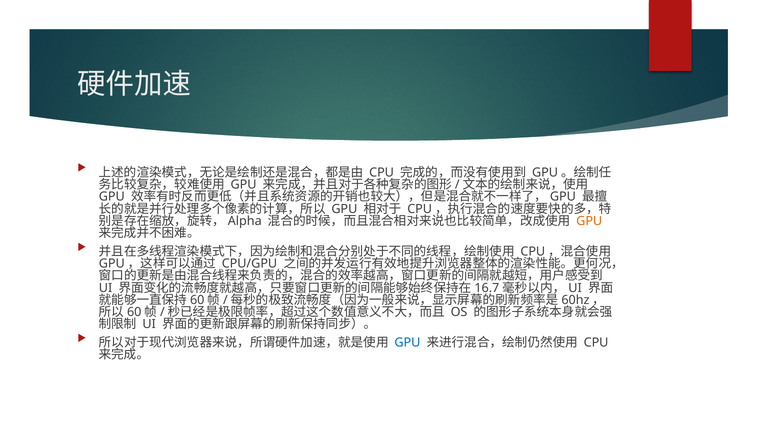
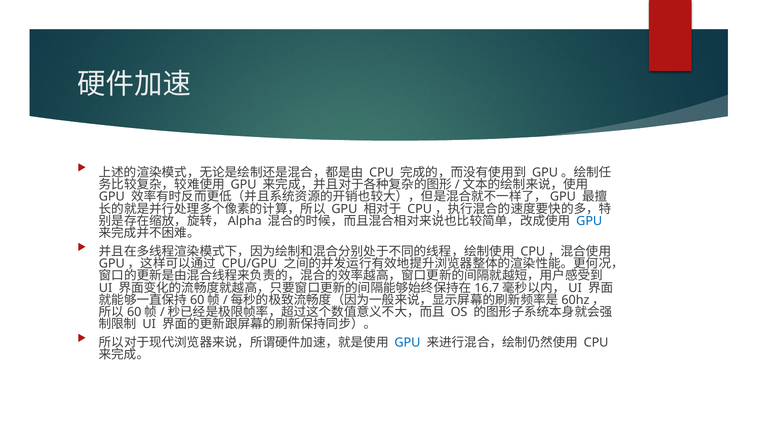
GPU at (589, 221) colour: orange -> blue
